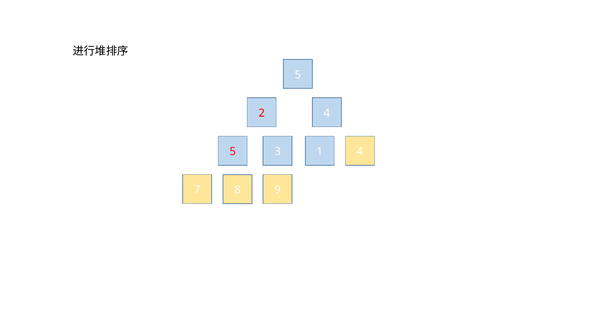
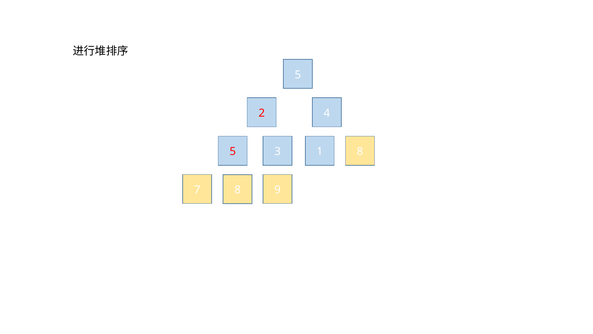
1 4: 4 -> 8
